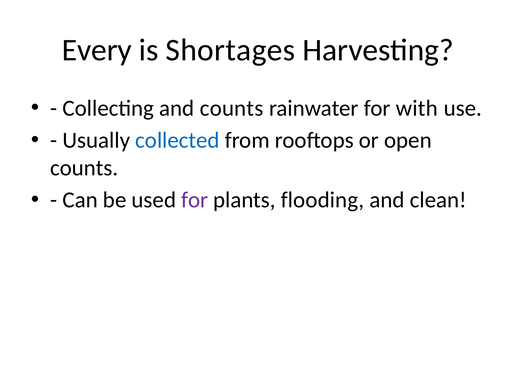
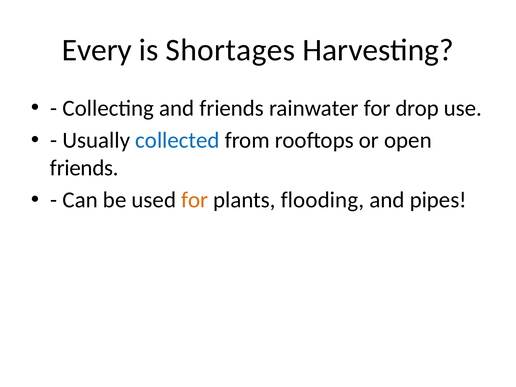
and counts: counts -> friends
with: with -> drop
counts at (84, 168): counts -> friends
for at (195, 200) colour: purple -> orange
clean: clean -> pipes
